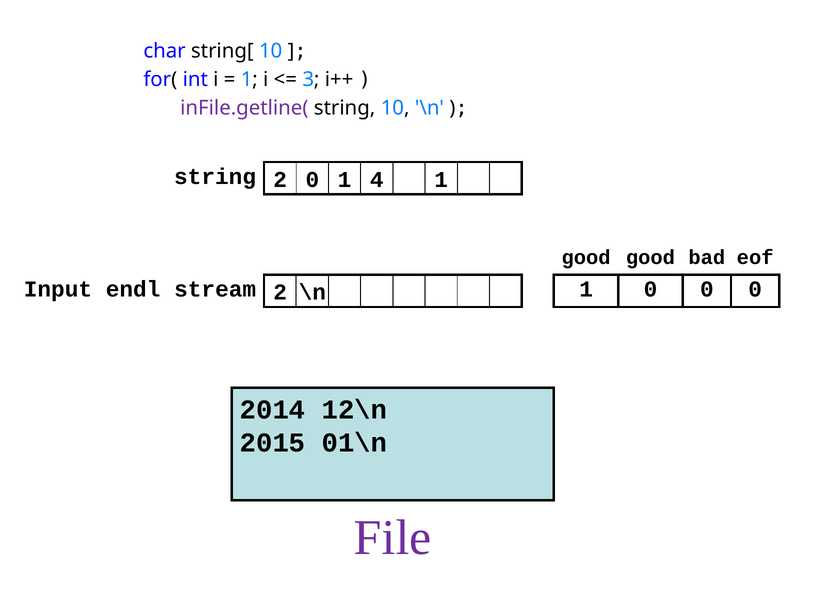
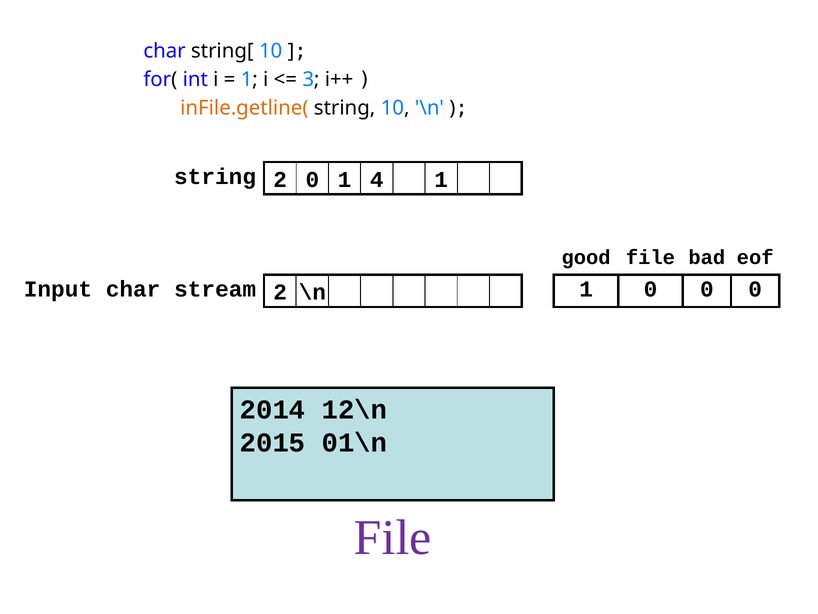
inFile.getline( colour: purple -> orange
good good: good -> file
Input endl: endl -> char
